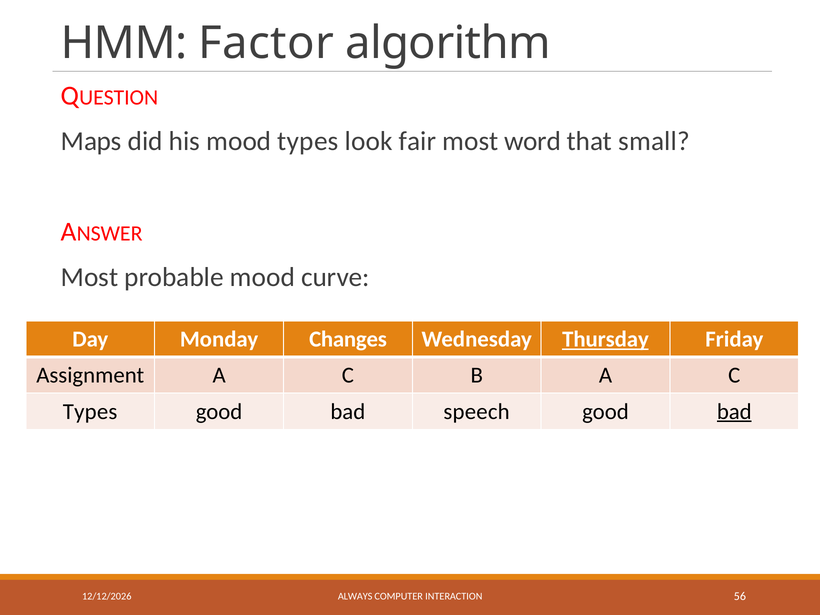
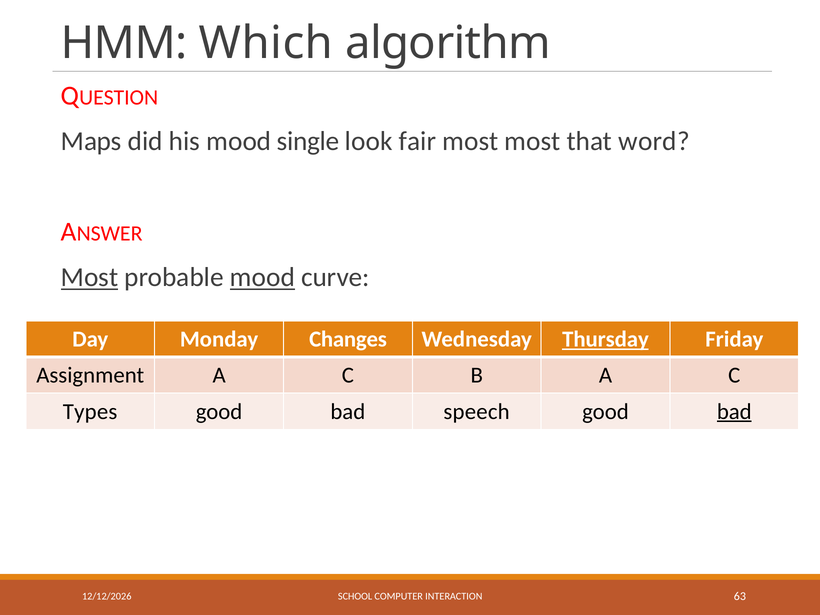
Factor: Factor -> Which
mood types: types -> single
most word: word -> most
small: small -> word
Most at (90, 277) underline: none -> present
mood at (262, 277) underline: none -> present
ALWAYS: ALWAYS -> SCHOOL
56: 56 -> 63
